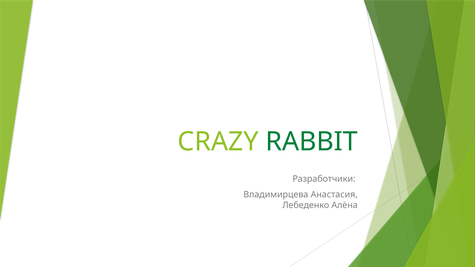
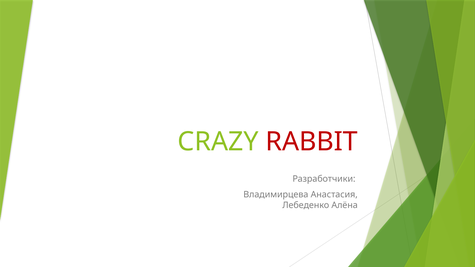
RABBIT colour: green -> red
